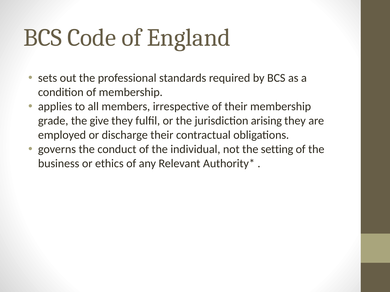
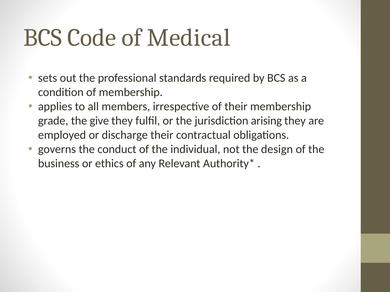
England: England -> Medical
setting: setting -> design
